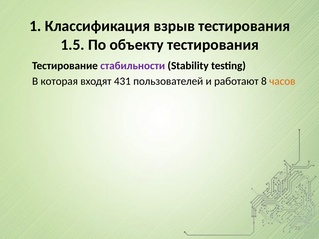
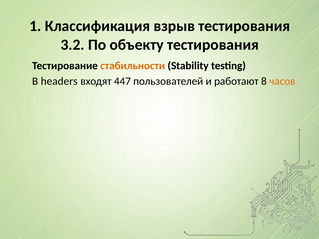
1.5: 1.5 -> 3.2
стабильности colour: purple -> orange
которая: которая -> headers
431: 431 -> 447
